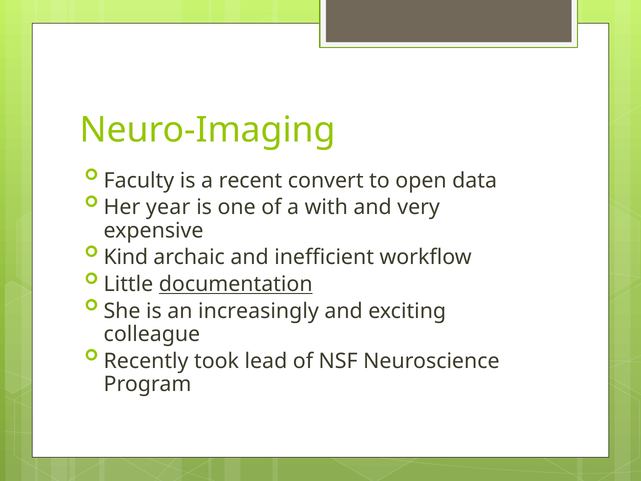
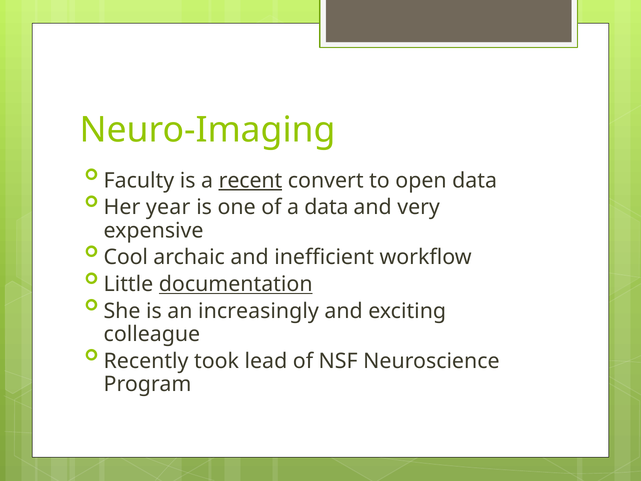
recent underline: none -> present
a with: with -> data
Kind: Kind -> Cool
